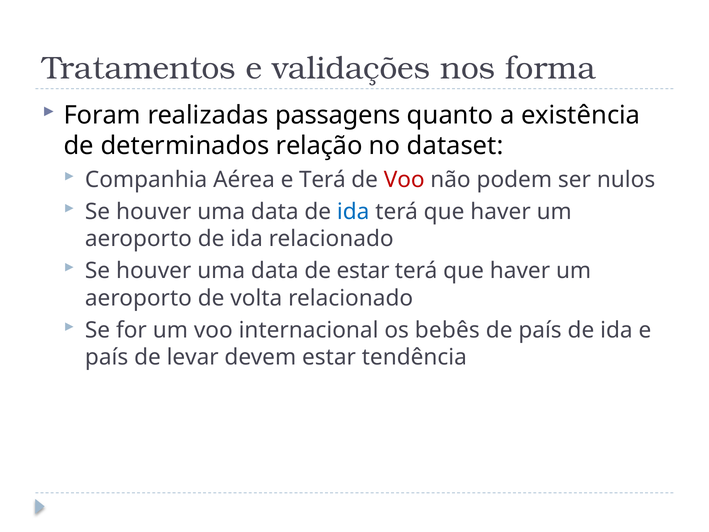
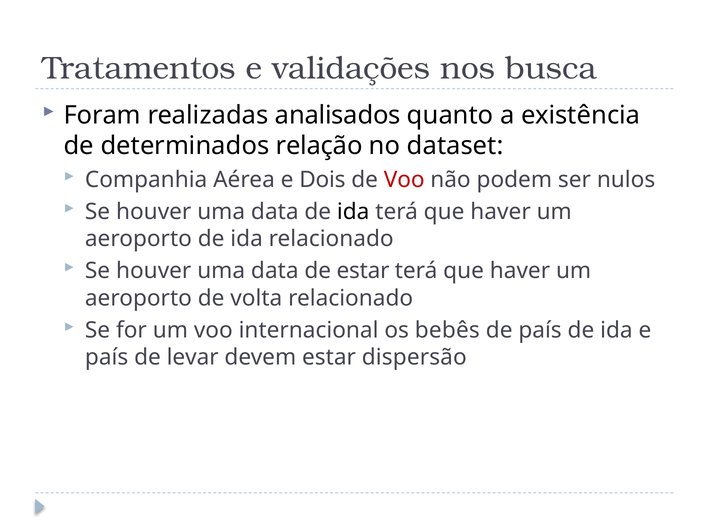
forma: forma -> busca
passagens: passagens -> analisados
e Terá: Terá -> Dois
ida at (353, 212) colour: blue -> black
tendência: tendência -> dispersão
